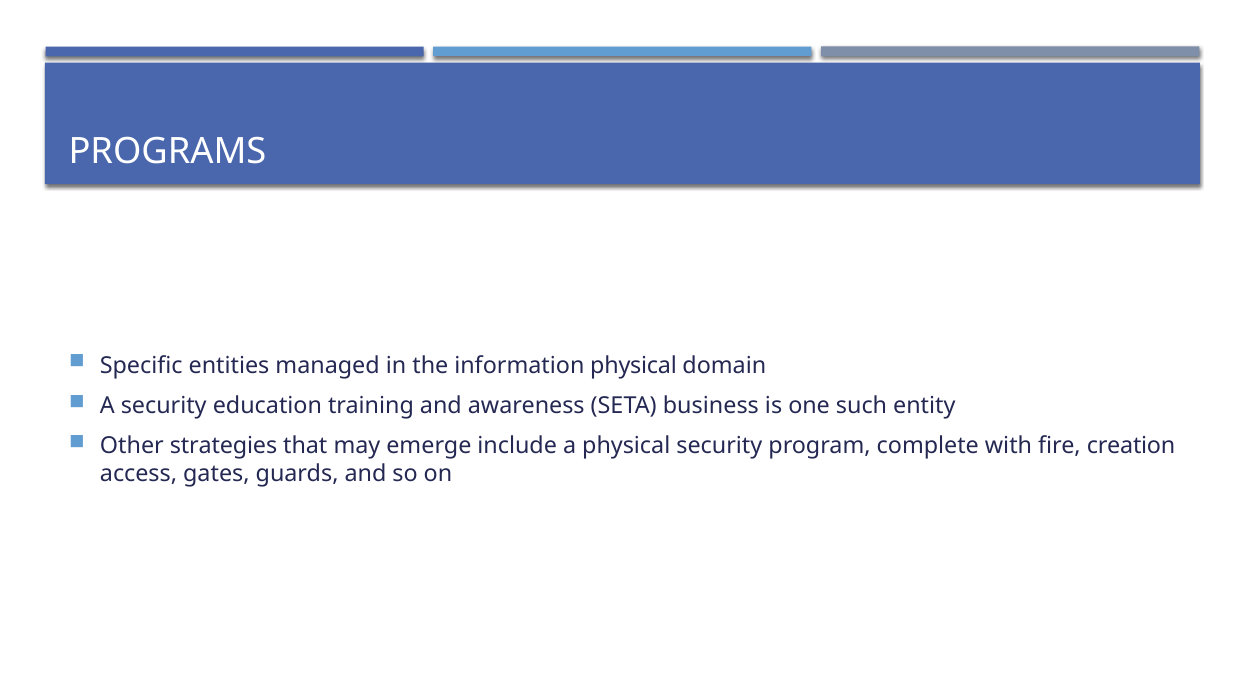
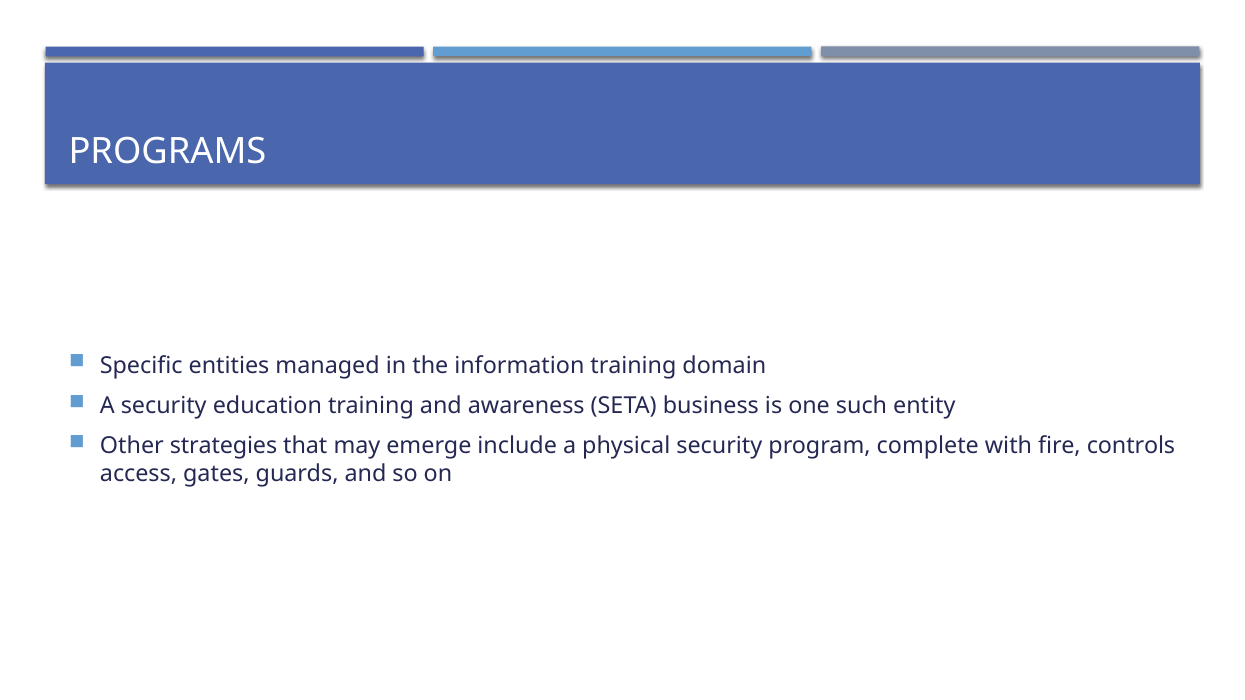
information physical: physical -> training
creation: creation -> controls
